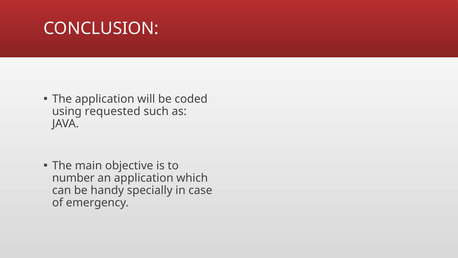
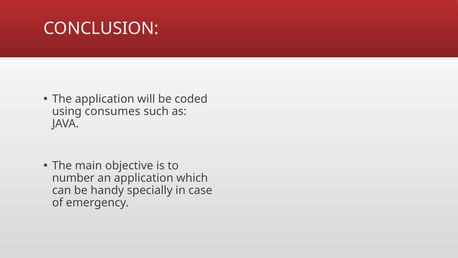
requested: requested -> consumes
